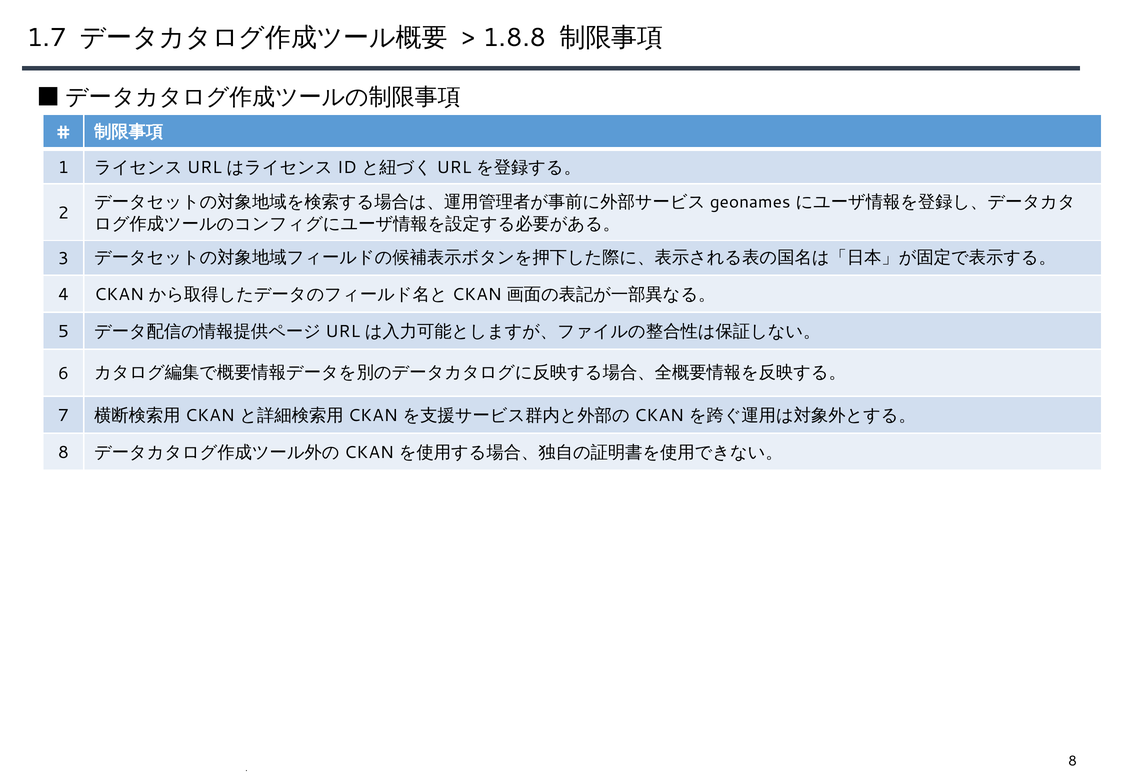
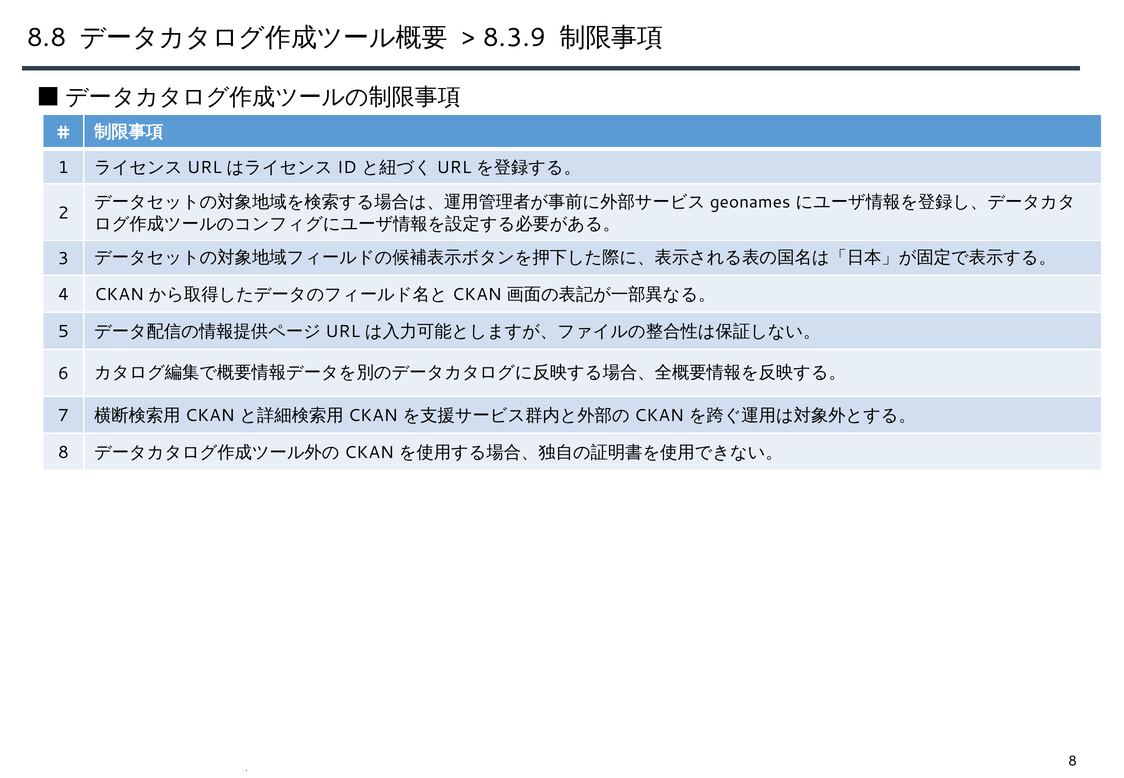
1.7: 1.7 -> 8.8
1.8.8: 1.8.8 -> 8.3.9
